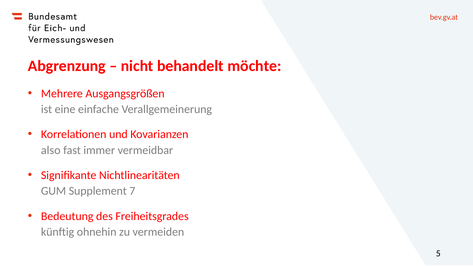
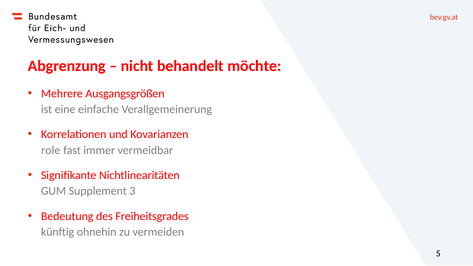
also: also -> role
7: 7 -> 3
